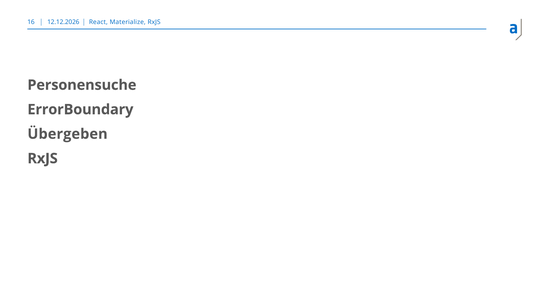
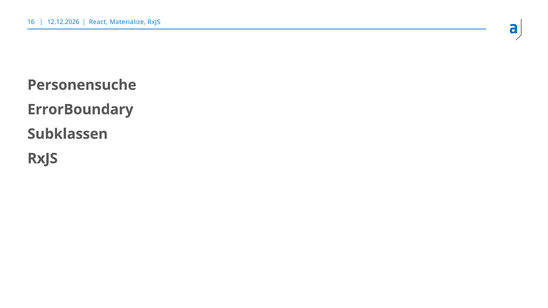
Übergeben: Übergeben -> Subklassen
